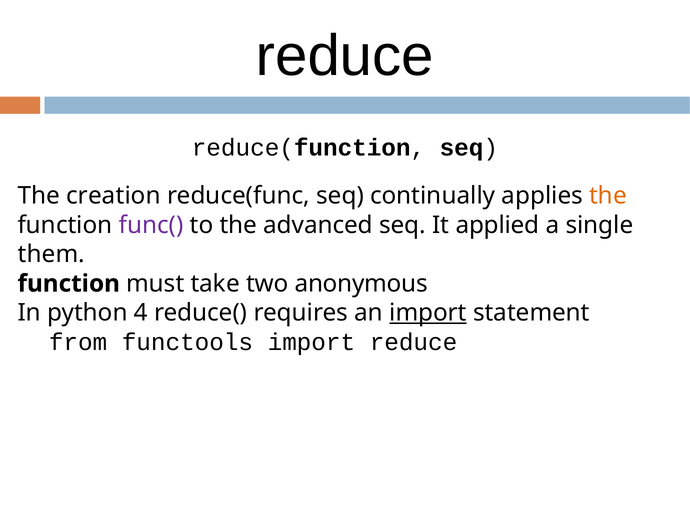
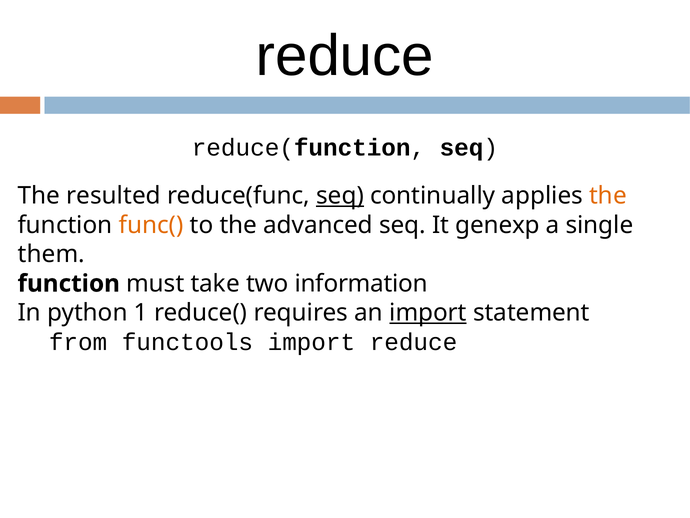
creation: creation -> resulted
seq at (340, 196) underline: none -> present
func( colour: purple -> orange
applied: applied -> genexp
anonymous: anonymous -> information
4: 4 -> 1
